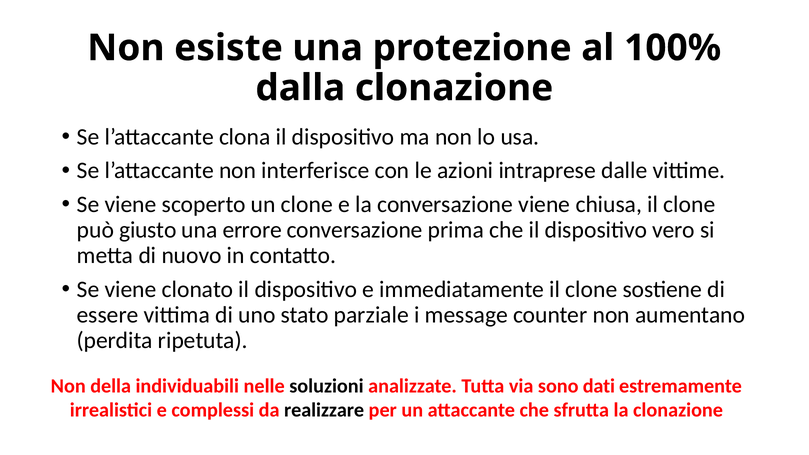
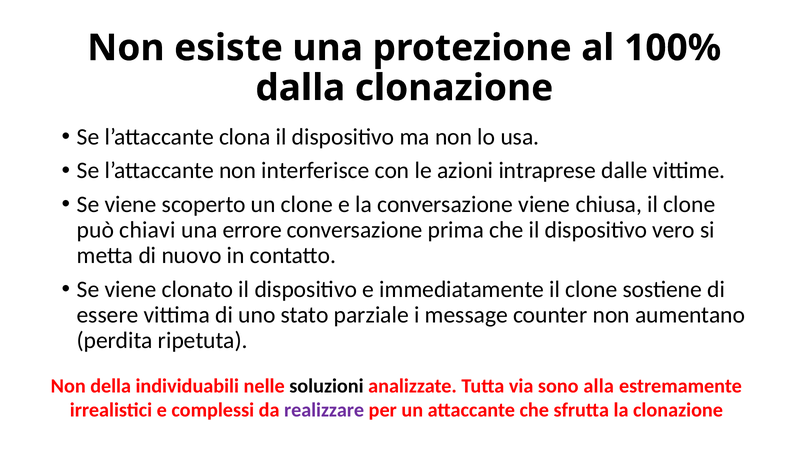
giusto: giusto -> chiavi
dati: dati -> alla
realizzare colour: black -> purple
